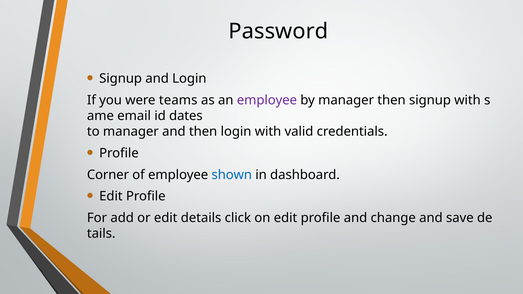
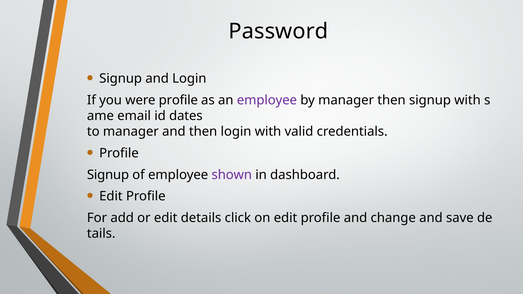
were teams: teams -> profile
Corner at (108, 175): Corner -> Signup
shown colour: blue -> purple
